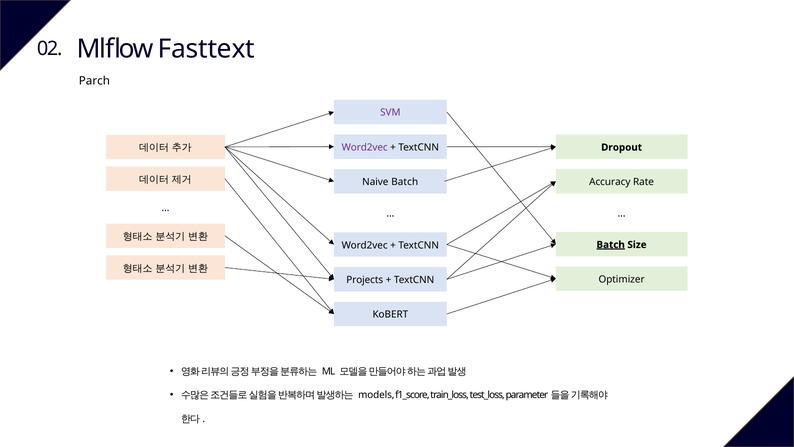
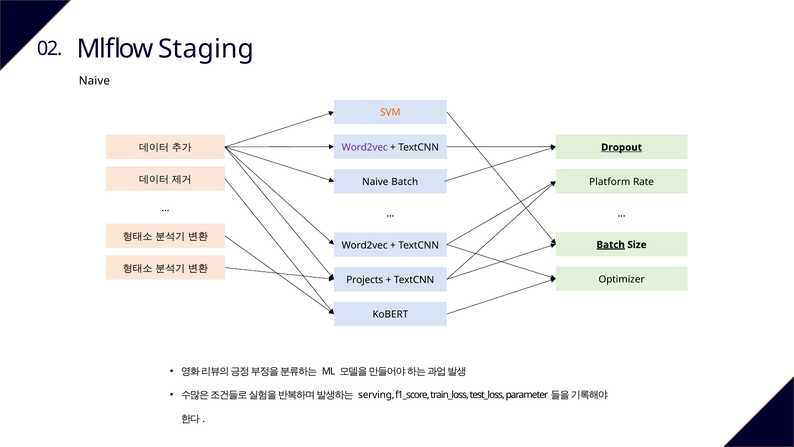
Fasttext: Fasttext -> Staging
Parch at (94, 81): Parch -> Naive
SVM colour: purple -> orange
Dropout underline: none -> present
Accuracy: Accuracy -> Platform
models: models -> serving
